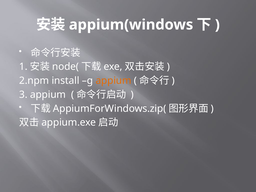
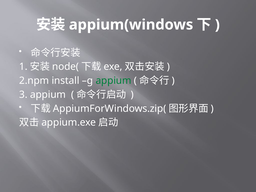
appium at (114, 81) colour: orange -> green
